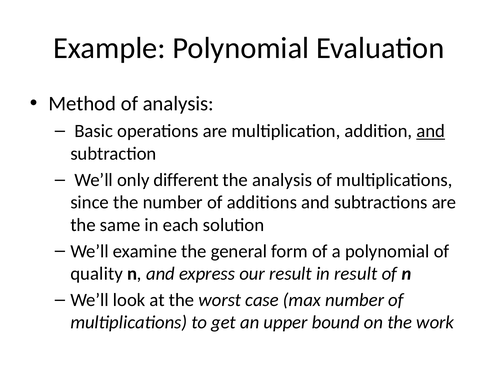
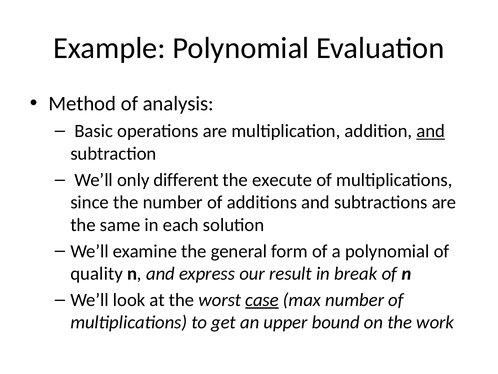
the analysis: analysis -> execute
in result: result -> break
case underline: none -> present
